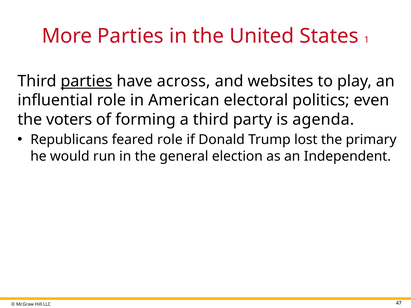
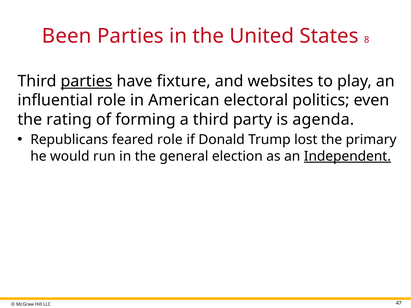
More: More -> Been
1: 1 -> 8
across: across -> fixture
voters: voters -> rating
Independent underline: none -> present
